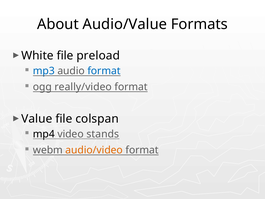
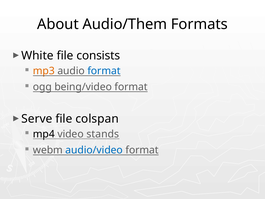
Audio/Value: Audio/Value -> Audio/Them
preload: preload -> consists
mp3 colour: blue -> orange
really/video: really/video -> being/video
Value: Value -> Serve
audio/video colour: orange -> blue
